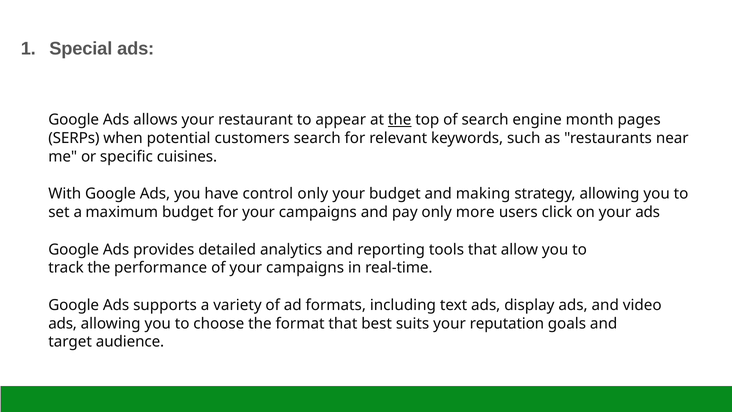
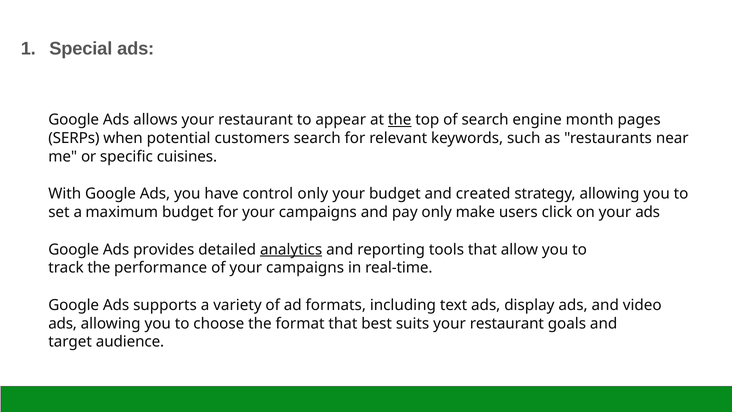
making: making -> created
more: more -> make
analytics underline: none -> present
suits your reputation: reputation -> restaurant
